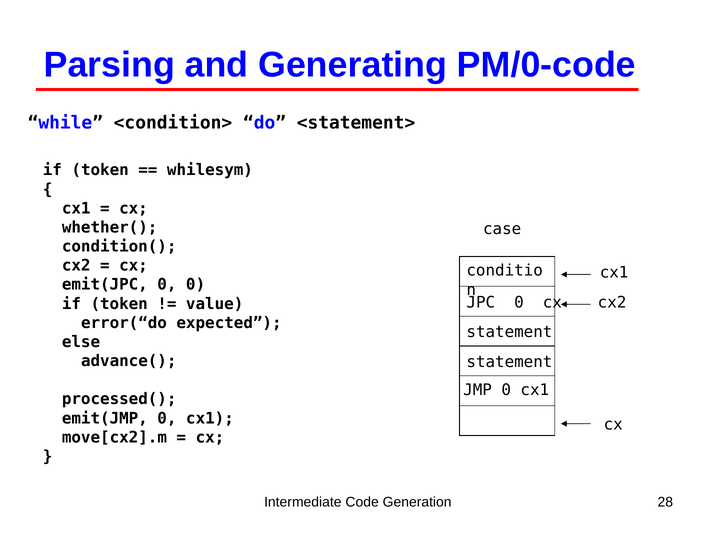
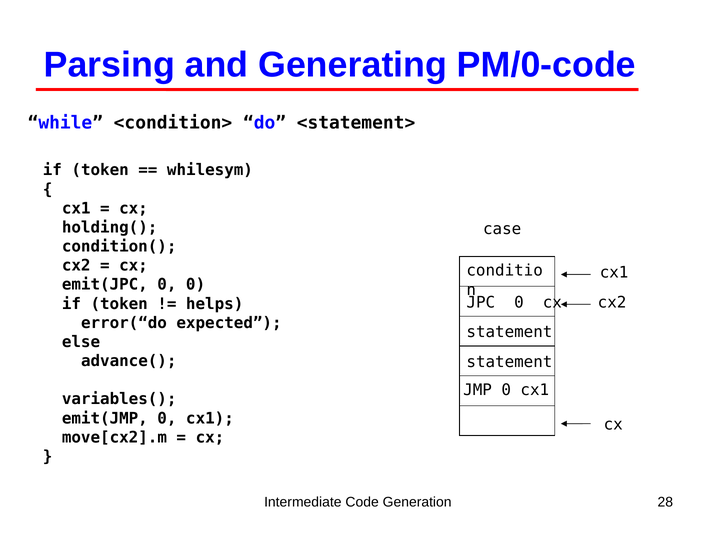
whether(: whether( -> holding(
value: value -> helps
processed(: processed( -> variables(
